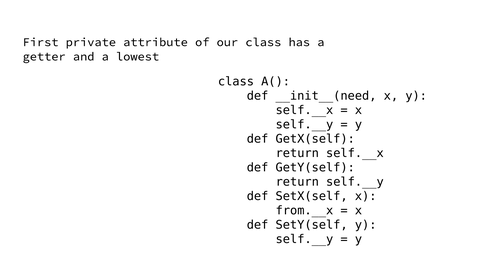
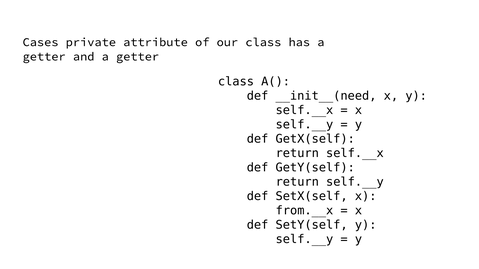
First: First -> Cases
and a lowest: lowest -> getter
